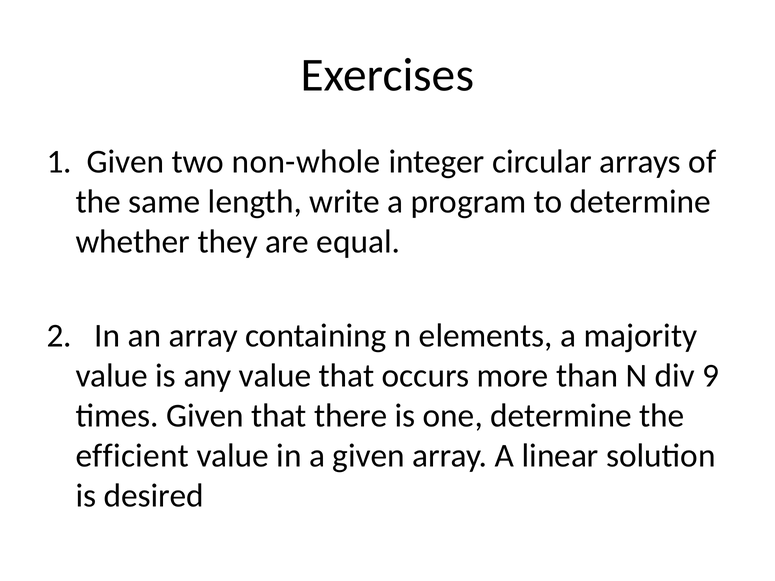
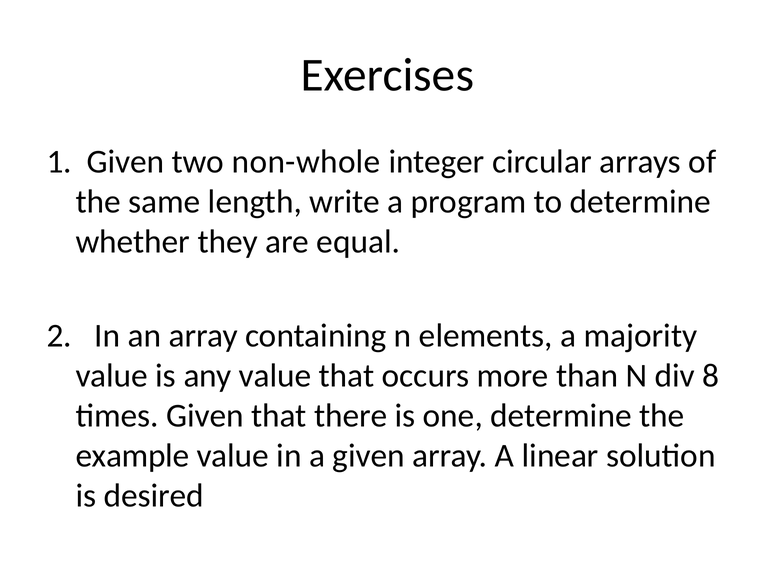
9: 9 -> 8
efficient: efficient -> example
